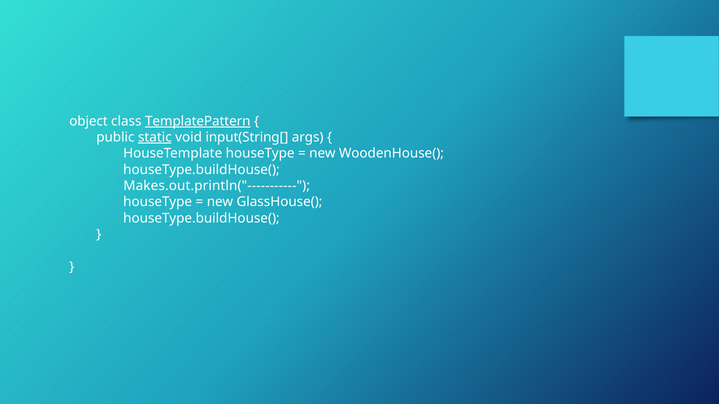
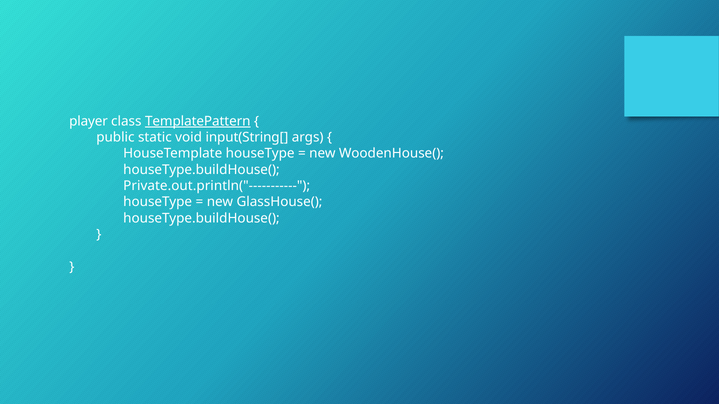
object: object -> player
static underline: present -> none
Makes.out.println("-----------: Makes.out.println("----------- -> Private.out.println("-----------
